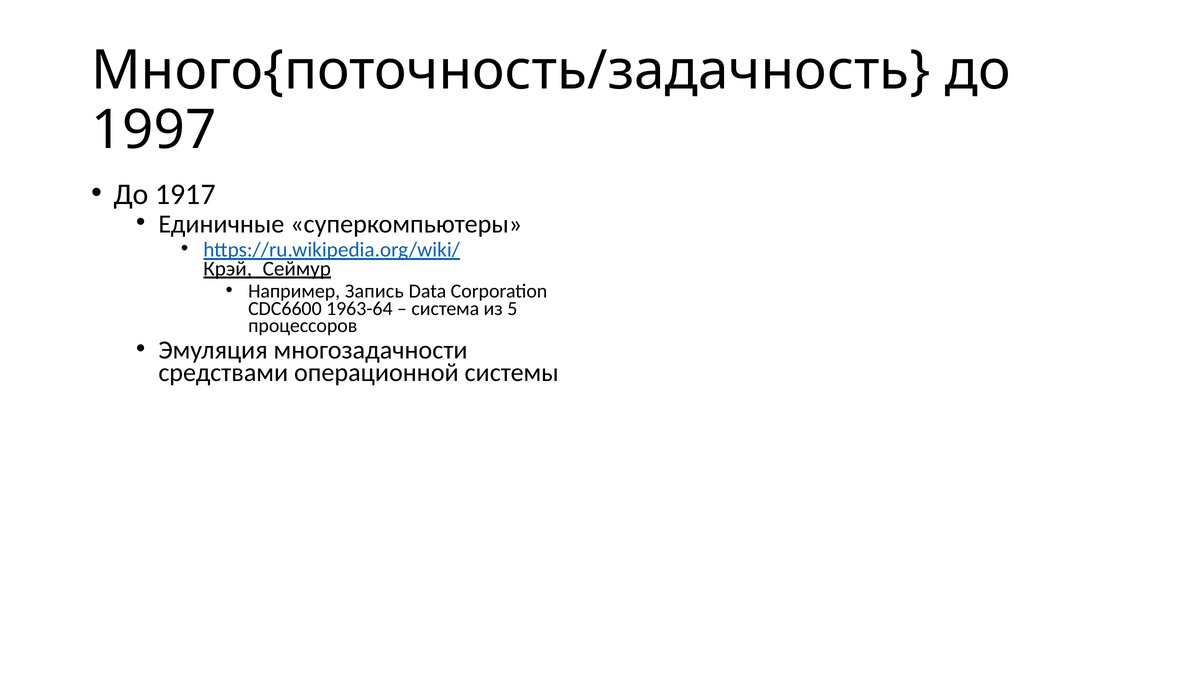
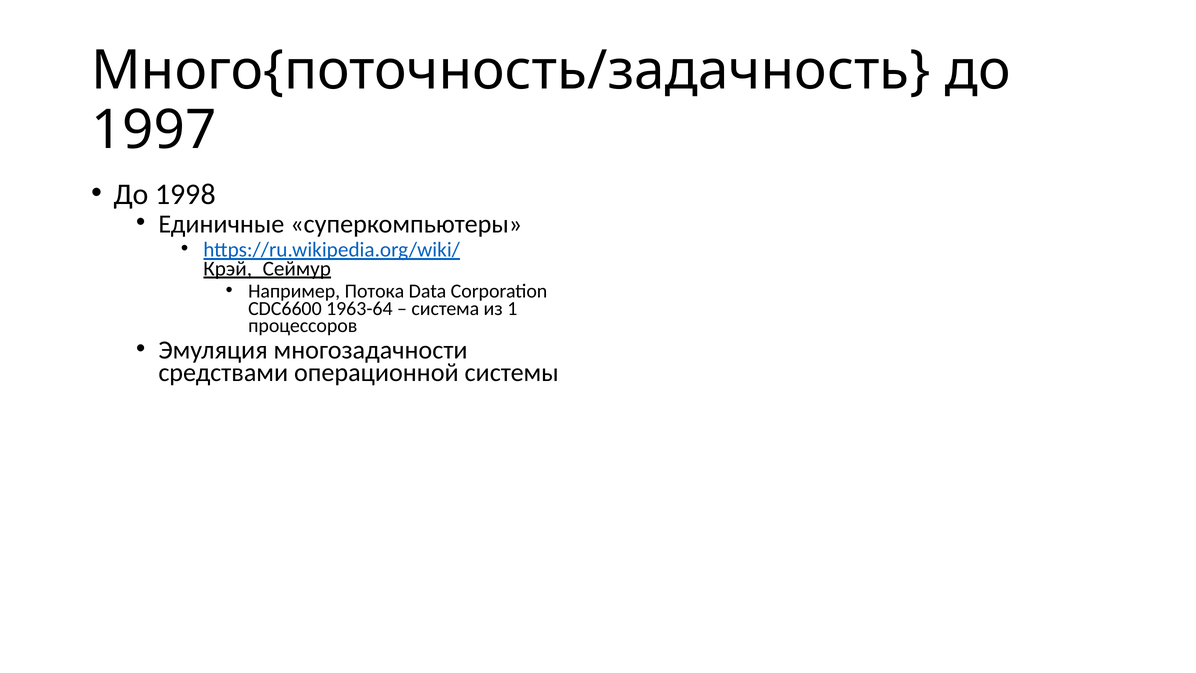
1917: 1917 -> 1998
Запись: Запись -> Потока
5: 5 -> 1
